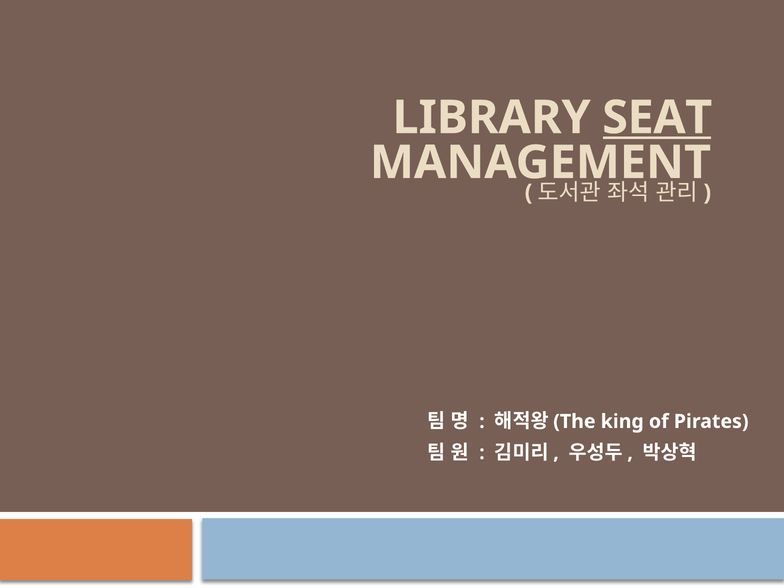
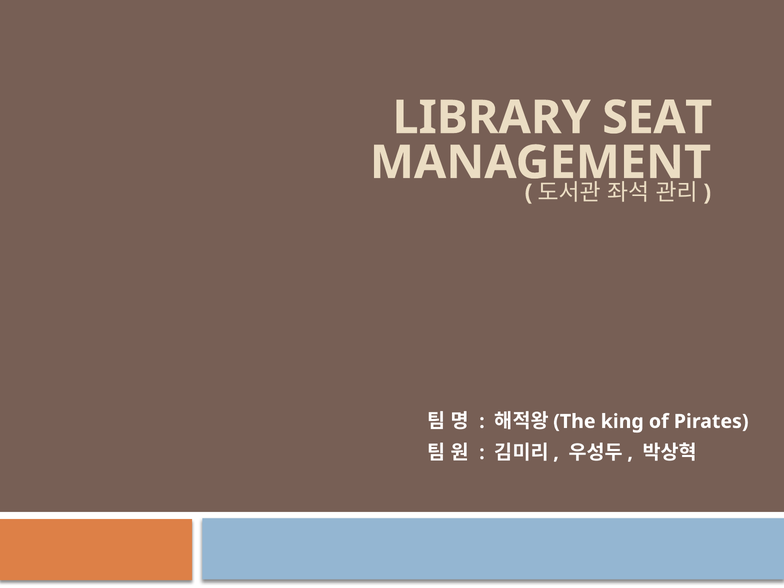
SEAT underline: present -> none
